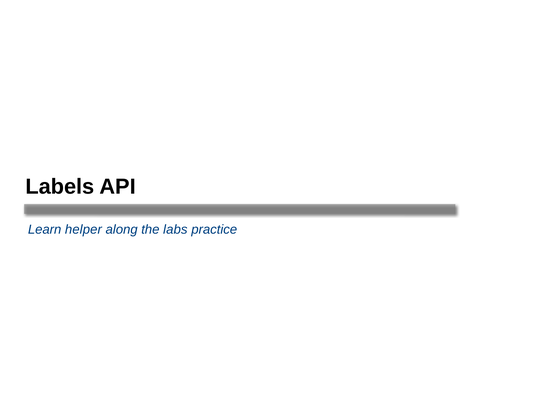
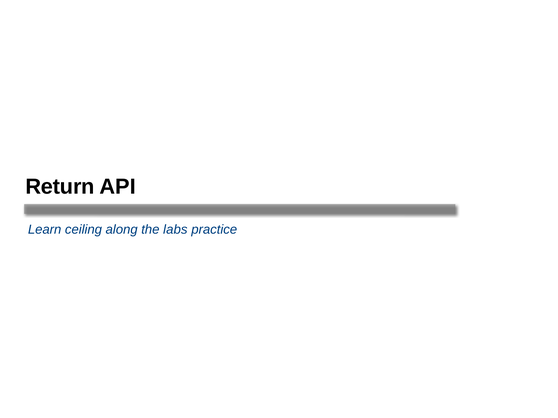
Labels: Labels -> Return
helper: helper -> ceiling
